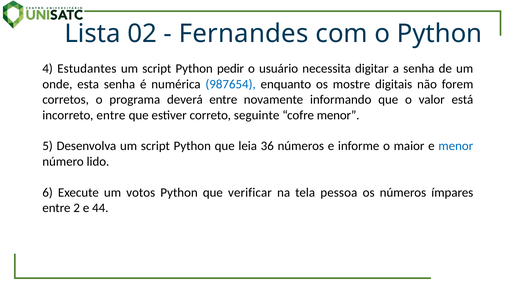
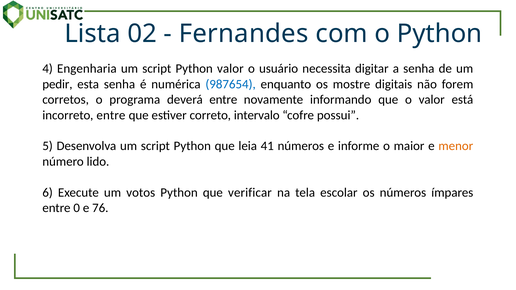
Estudantes: Estudantes -> Engenharia
Python pedir: pedir -> valor
onde: onde -> pedir
seguinte: seguinte -> intervalo
cofre menor: menor -> possui
36: 36 -> 41
menor at (456, 146) colour: blue -> orange
pessoa: pessoa -> escolar
2: 2 -> 0
44: 44 -> 76
